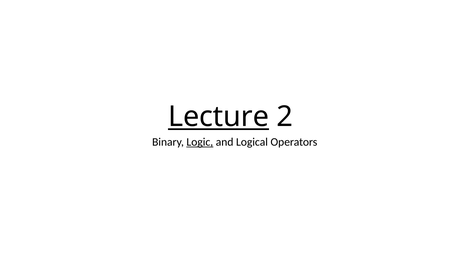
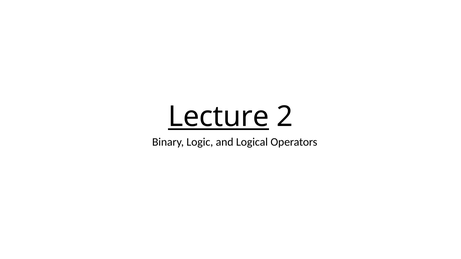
Logic underline: present -> none
